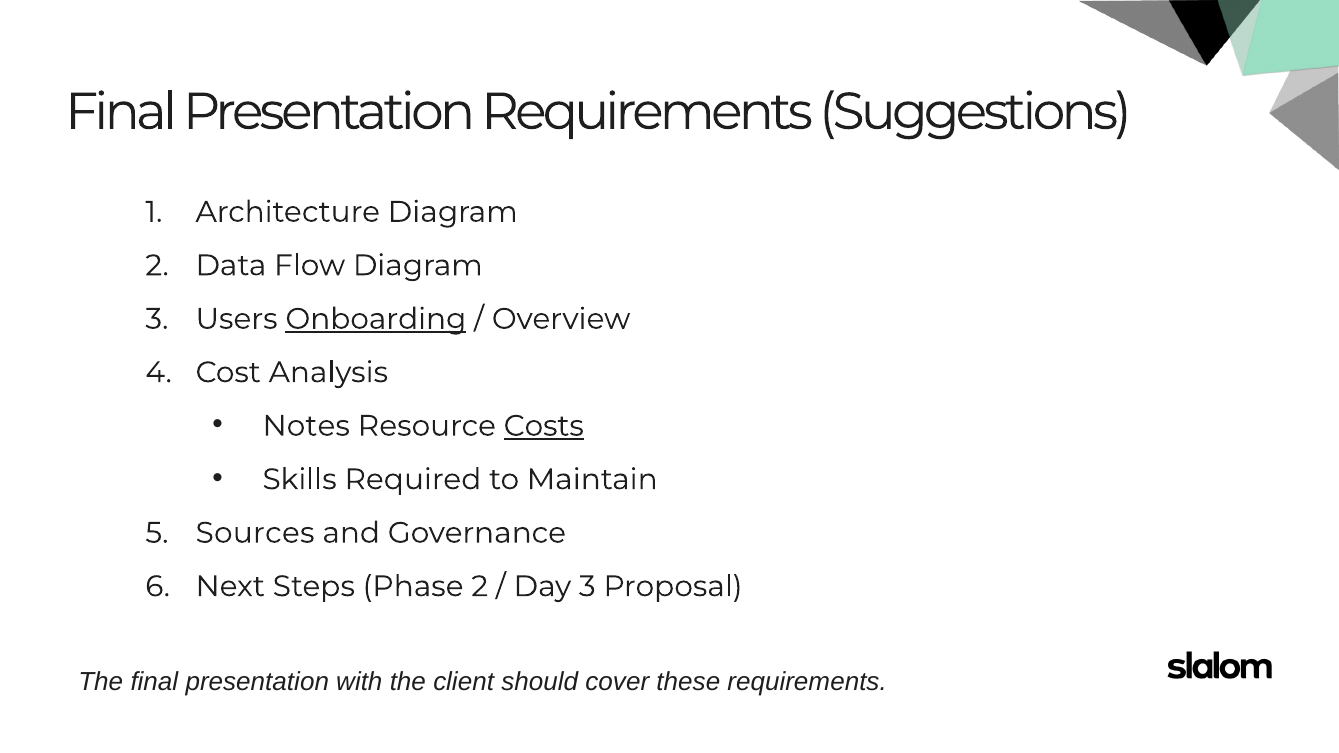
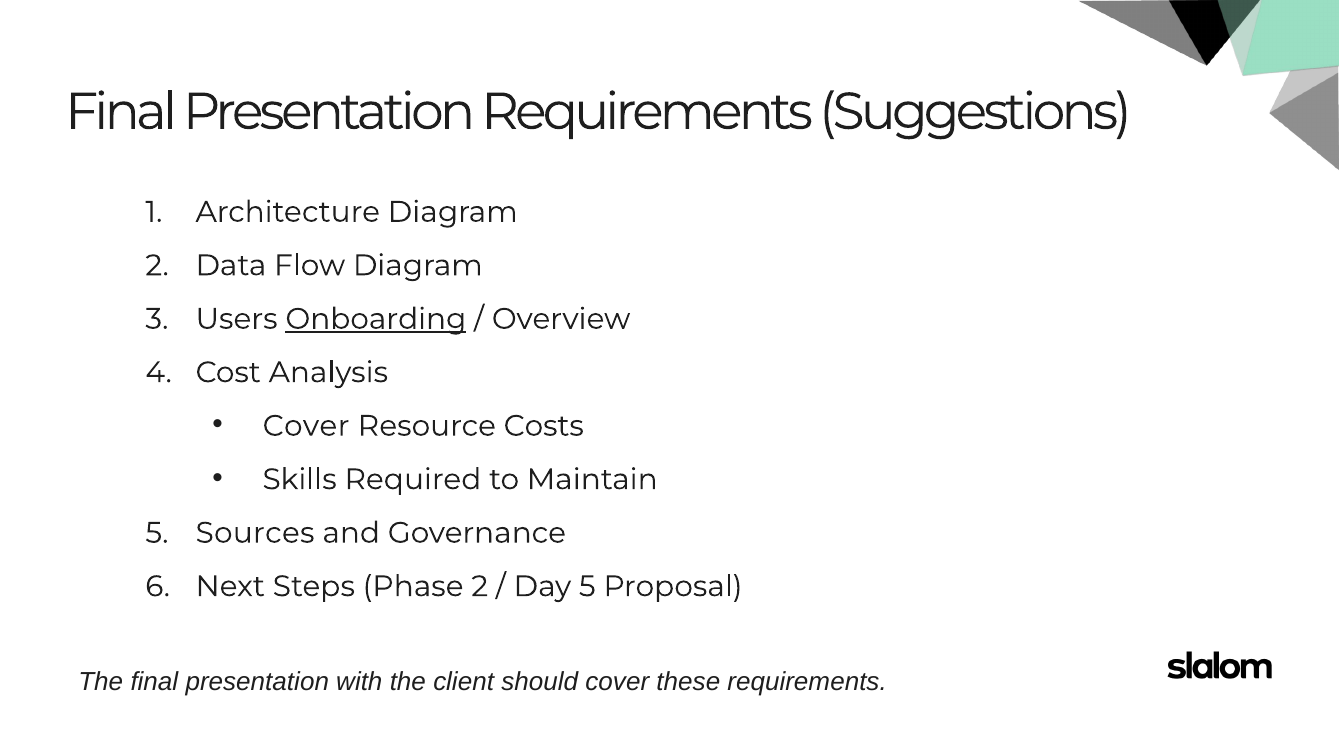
Notes at (306, 426): Notes -> Cover
Costs underline: present -> none
Day 3: 3 -> 5
